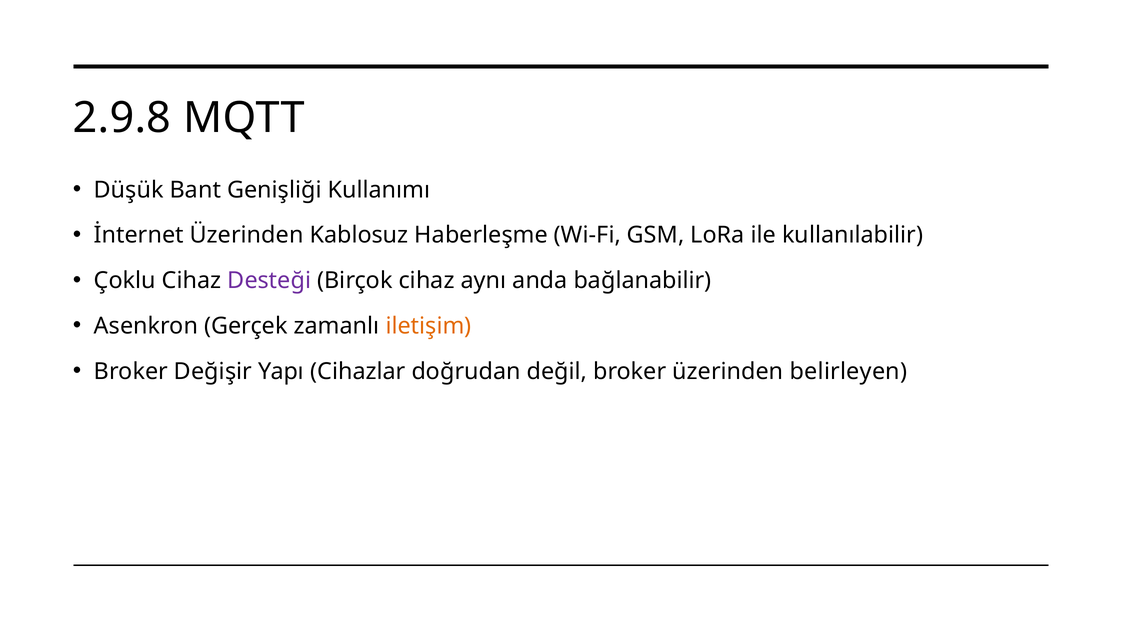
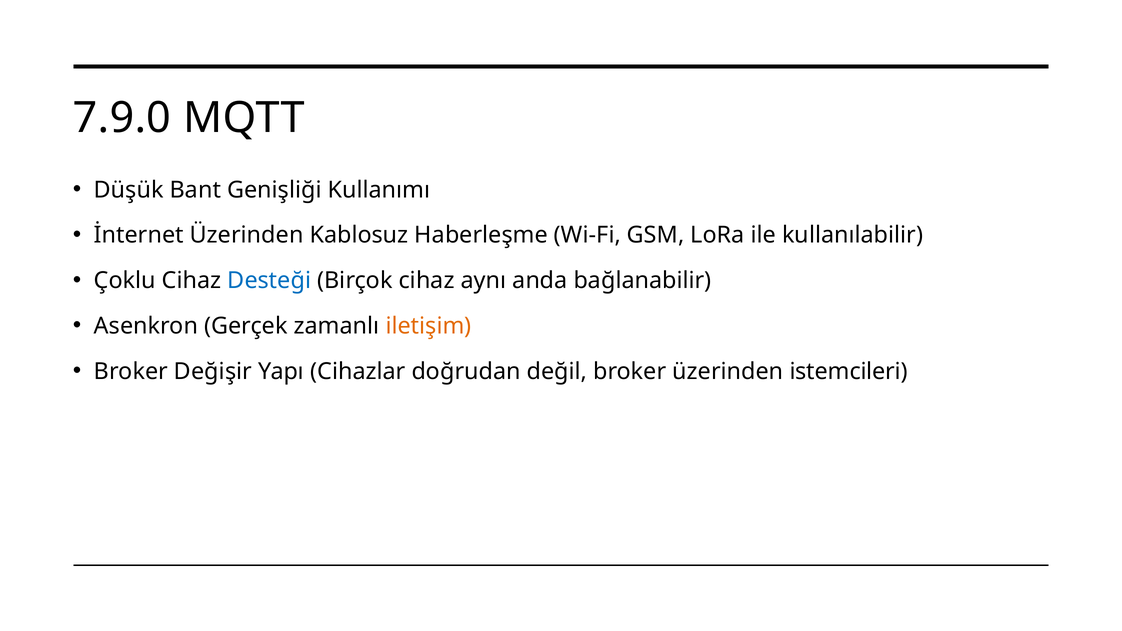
2.9.8: 2.9.8 -> 7.9.0
Desteği colour: purple -> blue
belirleyen: belirleyen -> istemcileri
